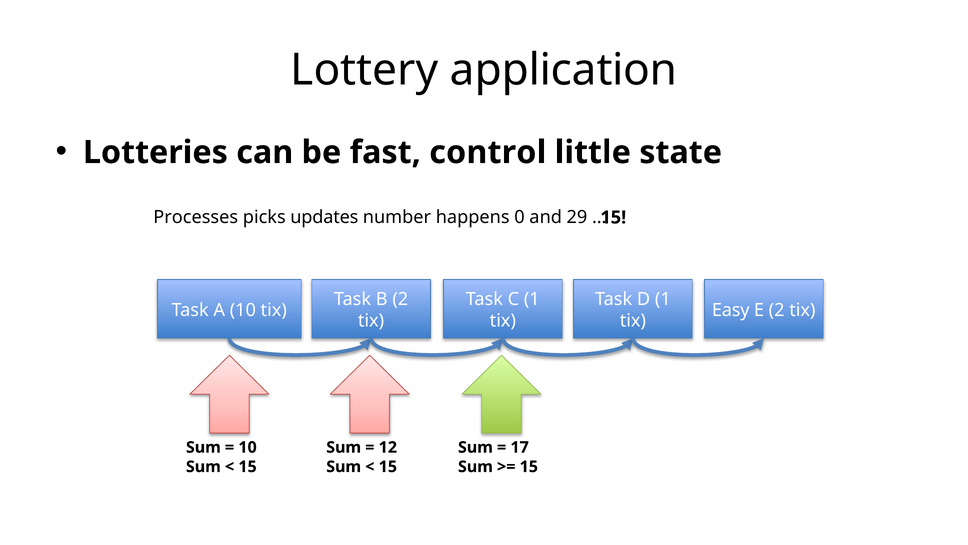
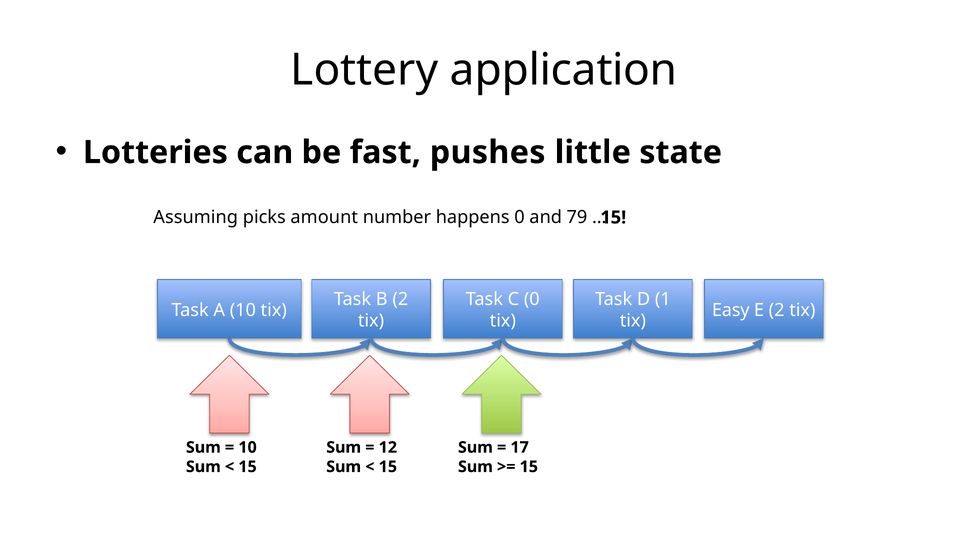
control: control -> pushes
Processes: Processes -> Assuming
updates: updates -> amount
29: 29 -> 79
C 1: 1 -> 0
